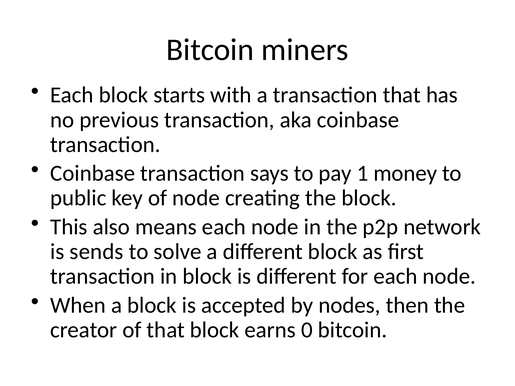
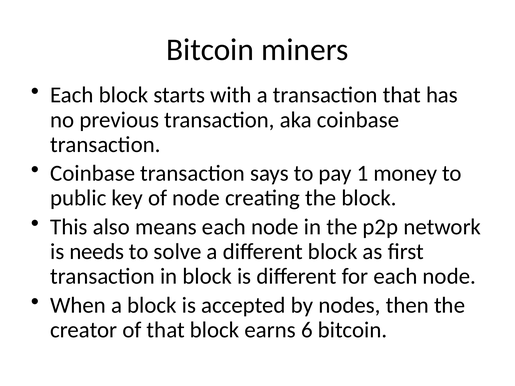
sends: sends -> needs
0: 0 -> 6
